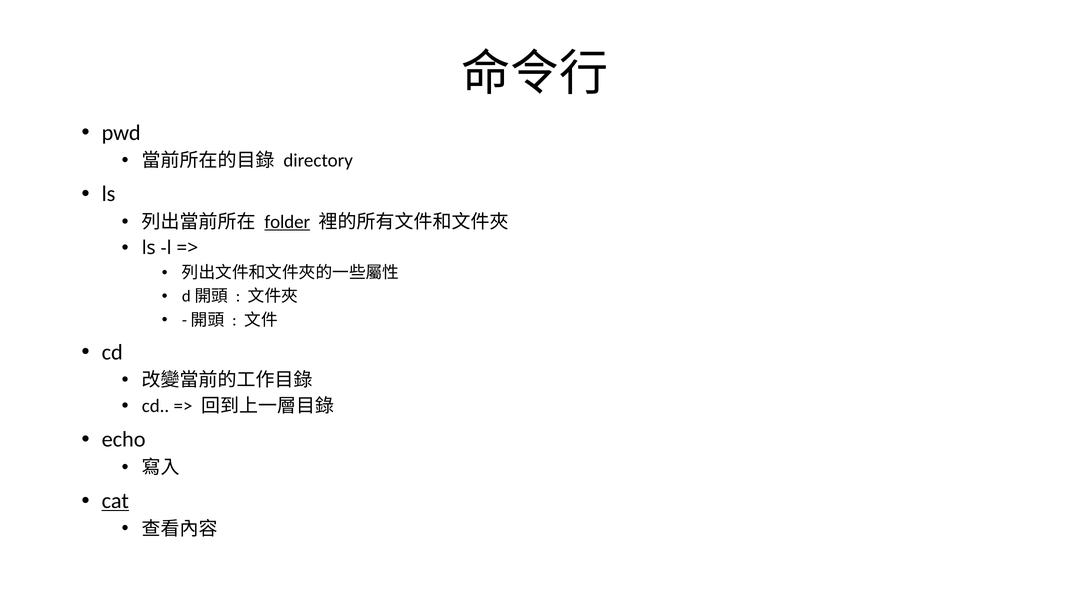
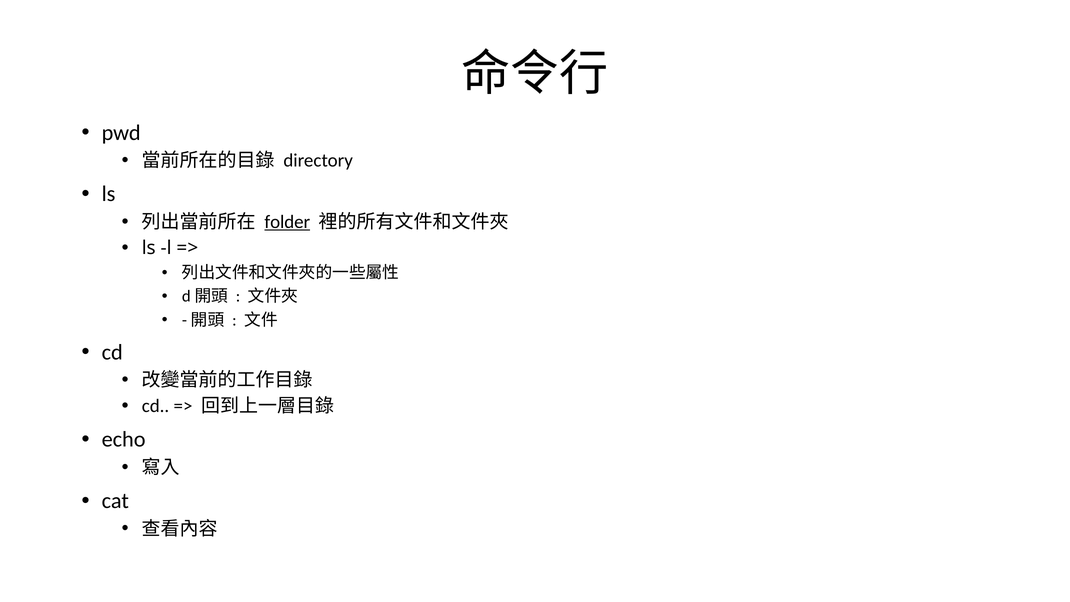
cat underline: present -> none
